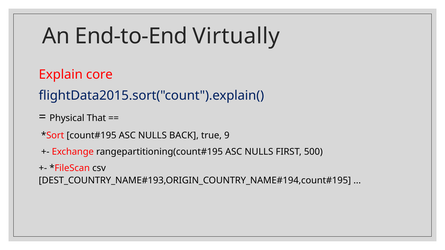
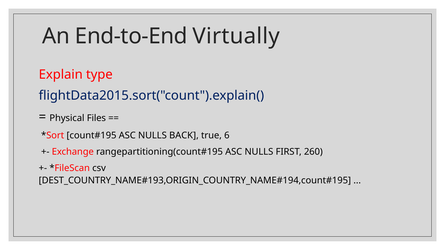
core: core -> type
That: That -> Files
9: 9 -> 6
500: 500 -> 260
